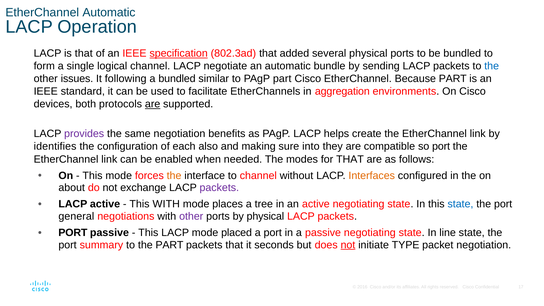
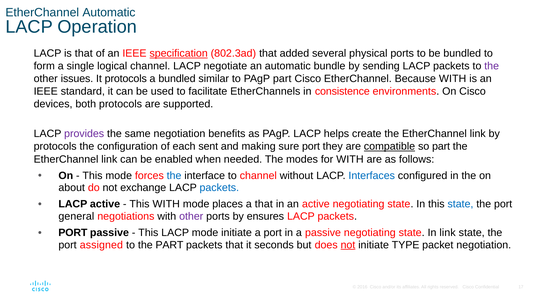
the at (492, 66) colour: blue -> purple
It following: following -> protocols
Because PART: PART -> WITH
aggregation: aggregation -> consistence
are at (153, 104) underline: present -> none
identifies at (55, 146): identifies -> protocols
also: also -> sent
sure into: into -> port
compatible underline: none -> present
so port: port -> part
for THAT: THAT -> WITH
the at (174, 176) colour: orange -> blue
Interfaces colour: orange -> blue
packets at (219, 188) colour: purple -> blue
a tree: tree -> that
by physical: physical -> ensures
mode placed: placed -> initiate
In line: line -> link
summary: summary -> assigned
